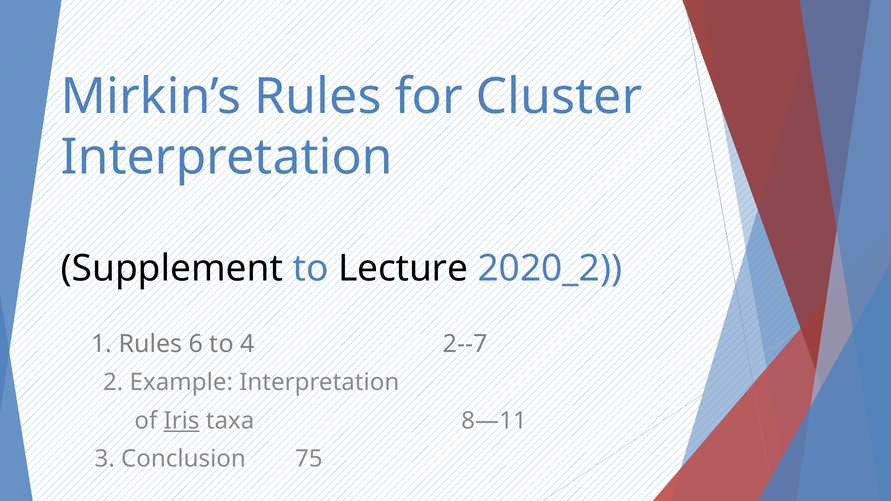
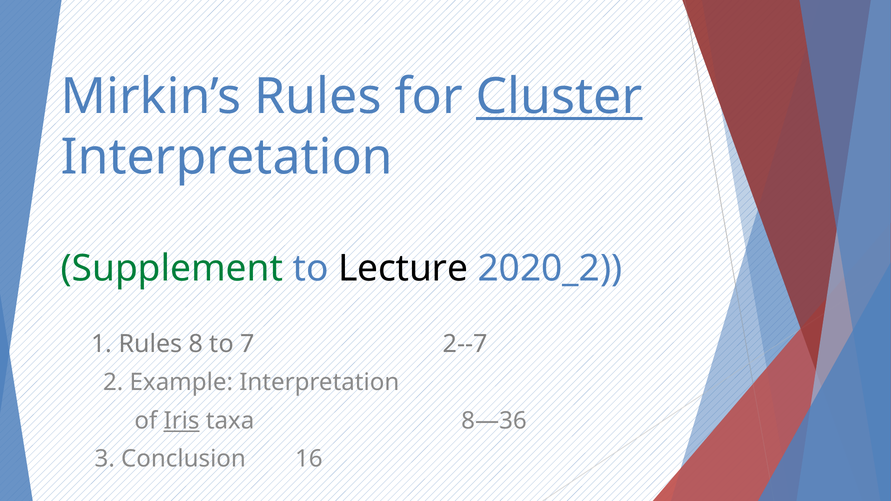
Cluster underline: none -> present
Supplement colour: black -> green
6: 6 -> 8
4: 4 -> 7
8—11: 8—11 -> 8—36
75: 75 -> 16
